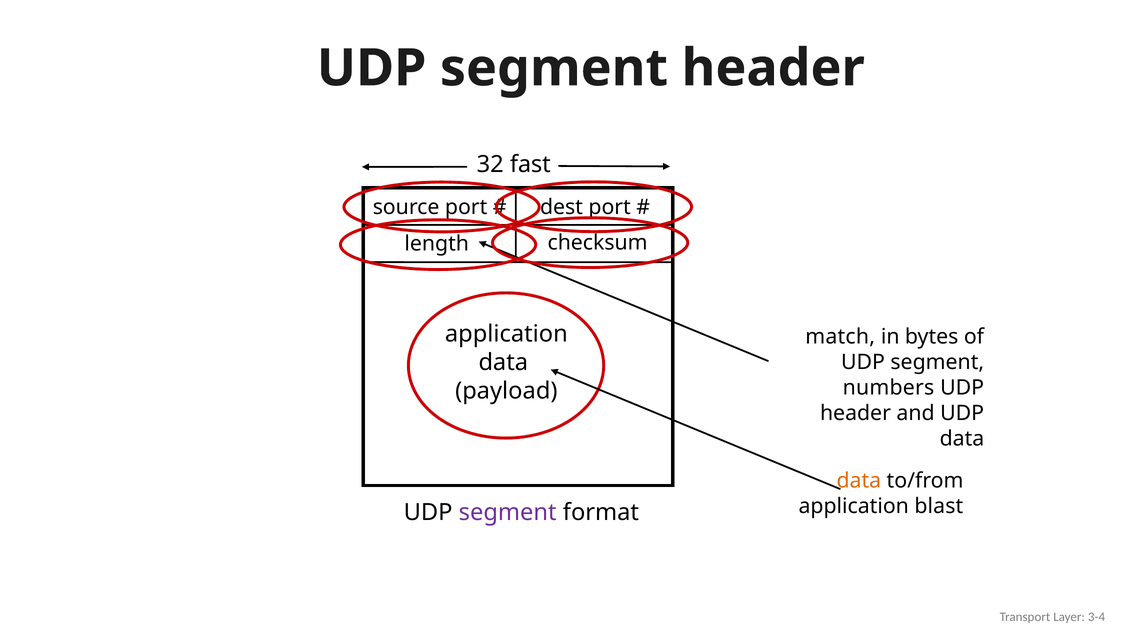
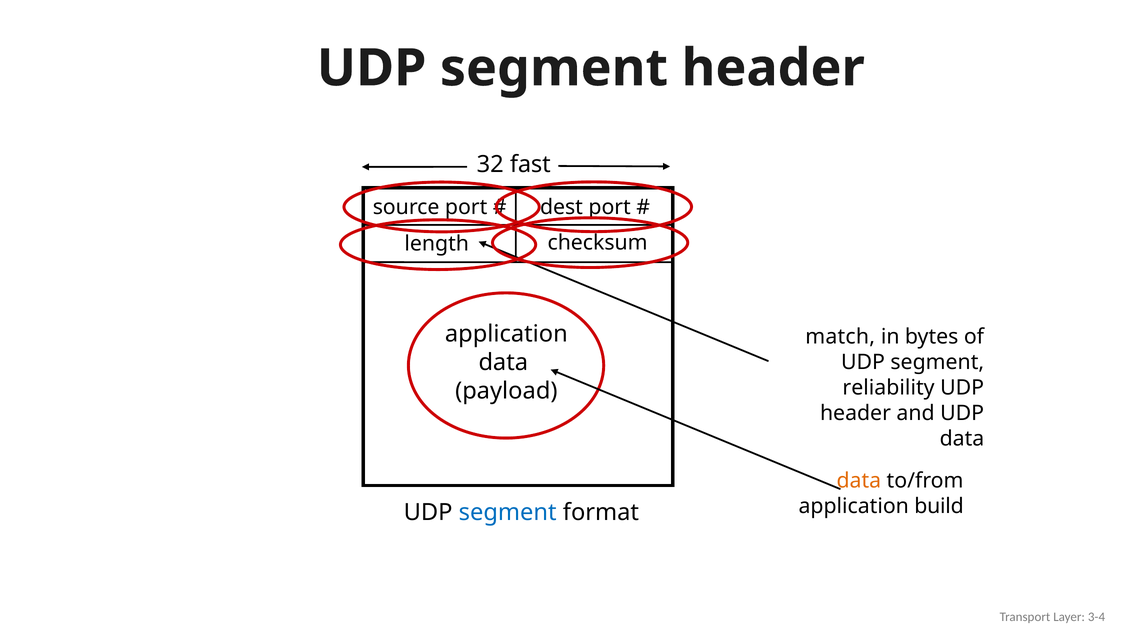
numbers: numbers -> reliability
blast: blast -> build
segment at (508, 513) colour: purple -> blue
